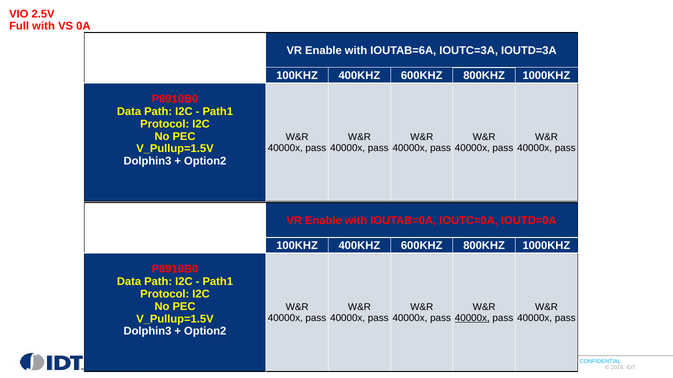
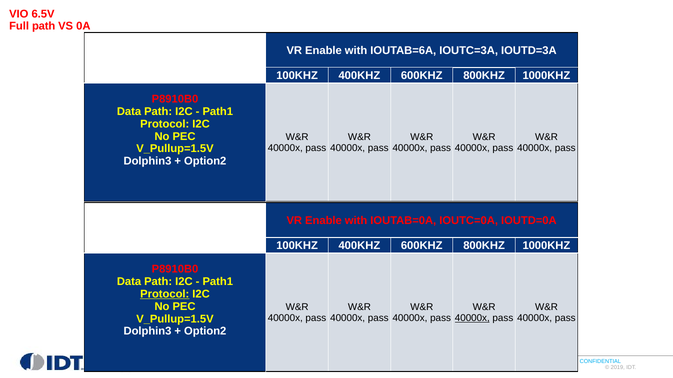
2.5V: 2.5V -> 6.5V
Full with: with -> path
Protocol at (165, 294) underline: none -> present
